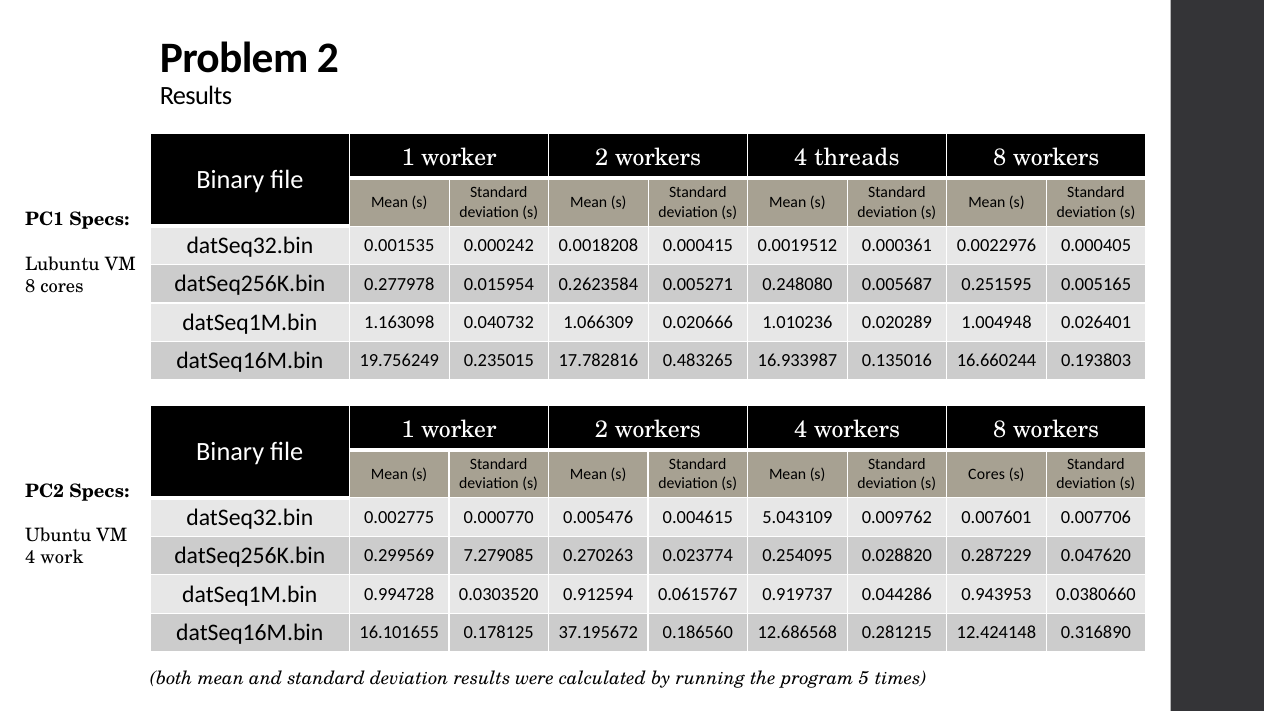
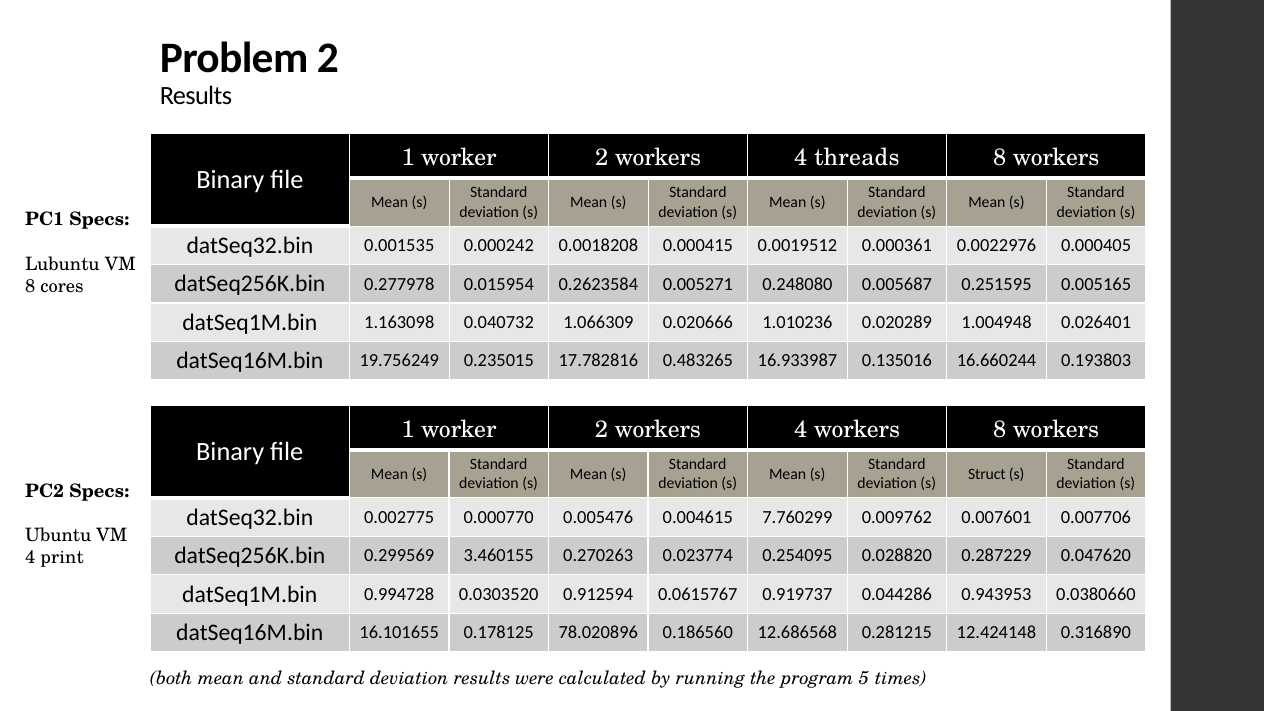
Cores at (987, 474): Cores -> Struct
5.043109: 5.043109 -> 7.760299
7.279085: 7.279085 -> 3.460155
work: work -> print
37.195672: 37.195672 -> 78.020896
